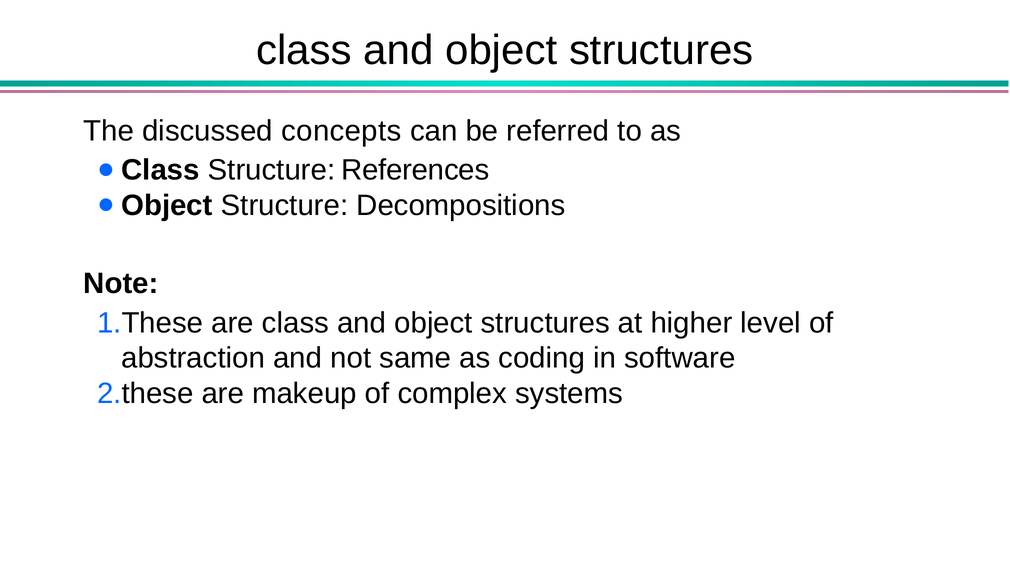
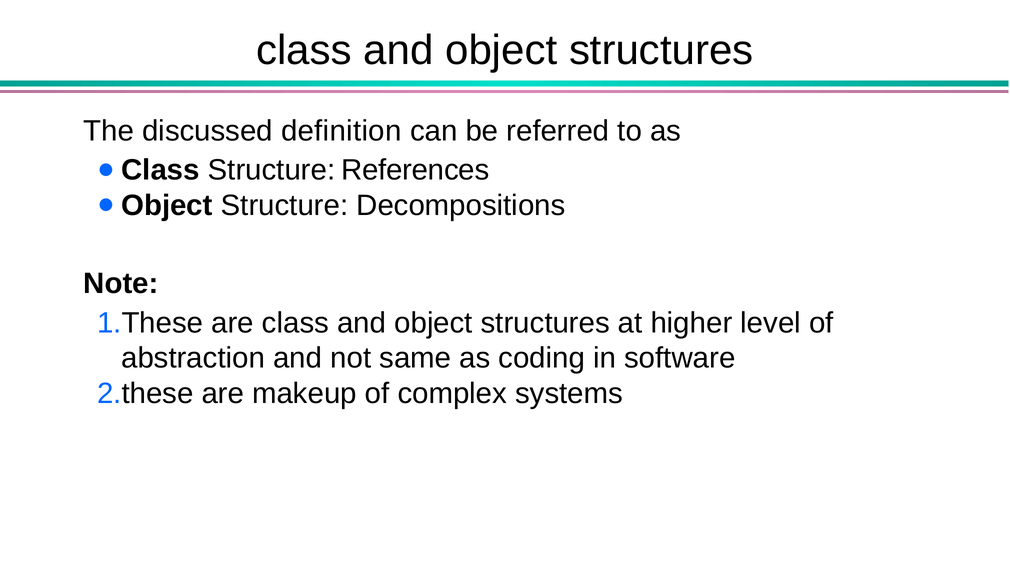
concepts: concepts -> definition
